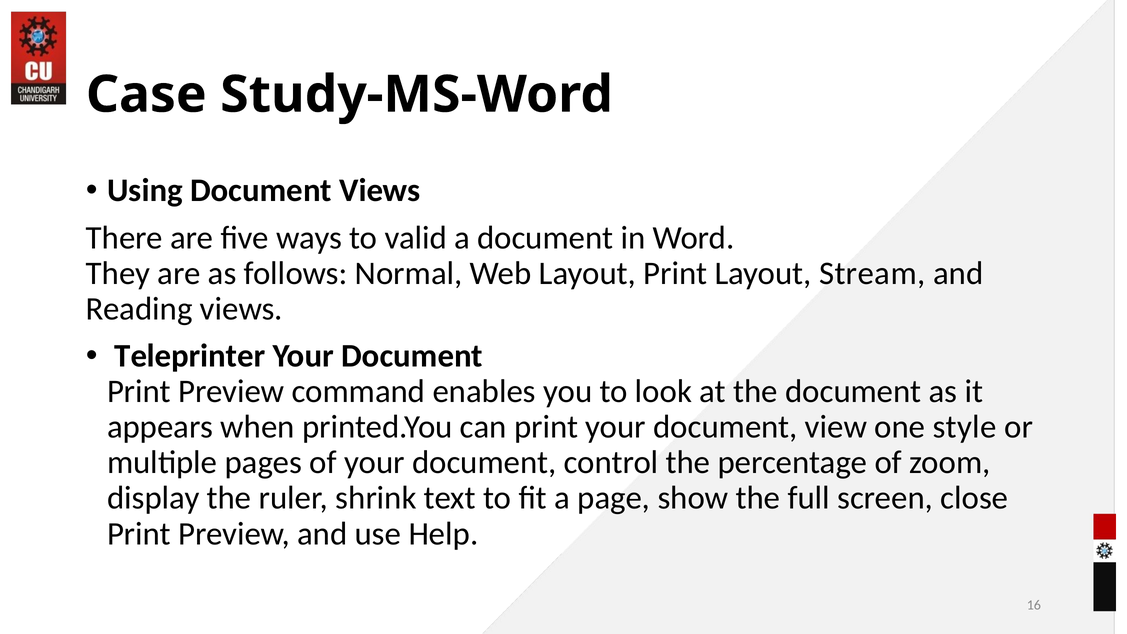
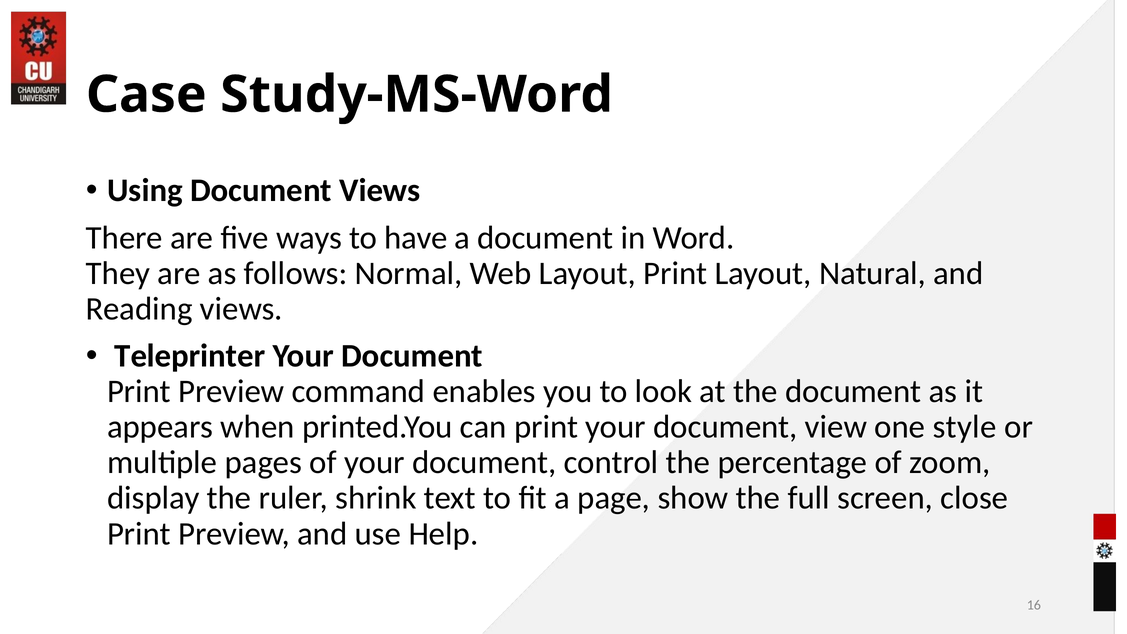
valid: valid -> have
Stream: Stream -> Natural
